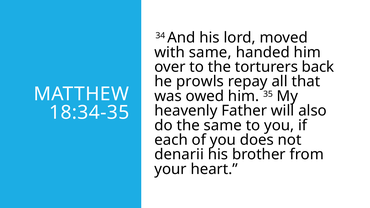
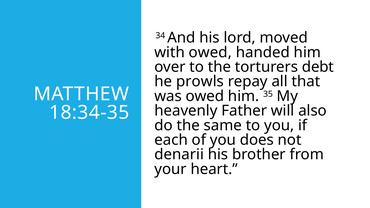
with same: same -> owed
back: back -> debt
